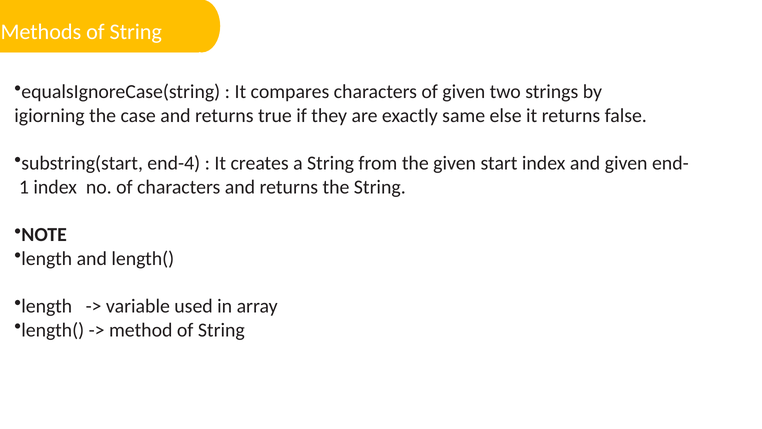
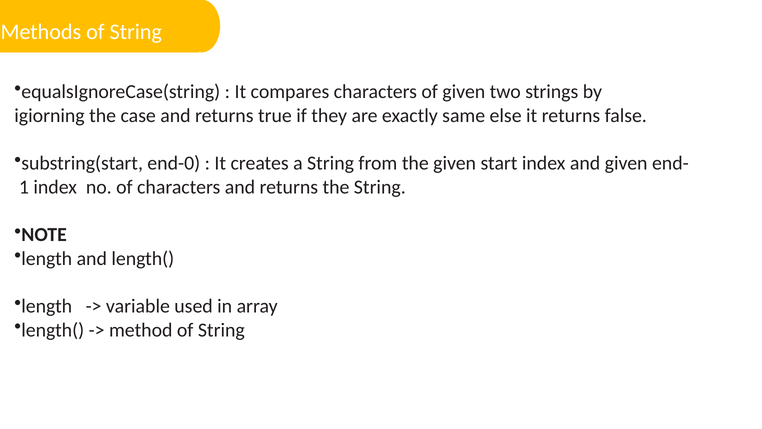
end-4: end-4 -> end-0
